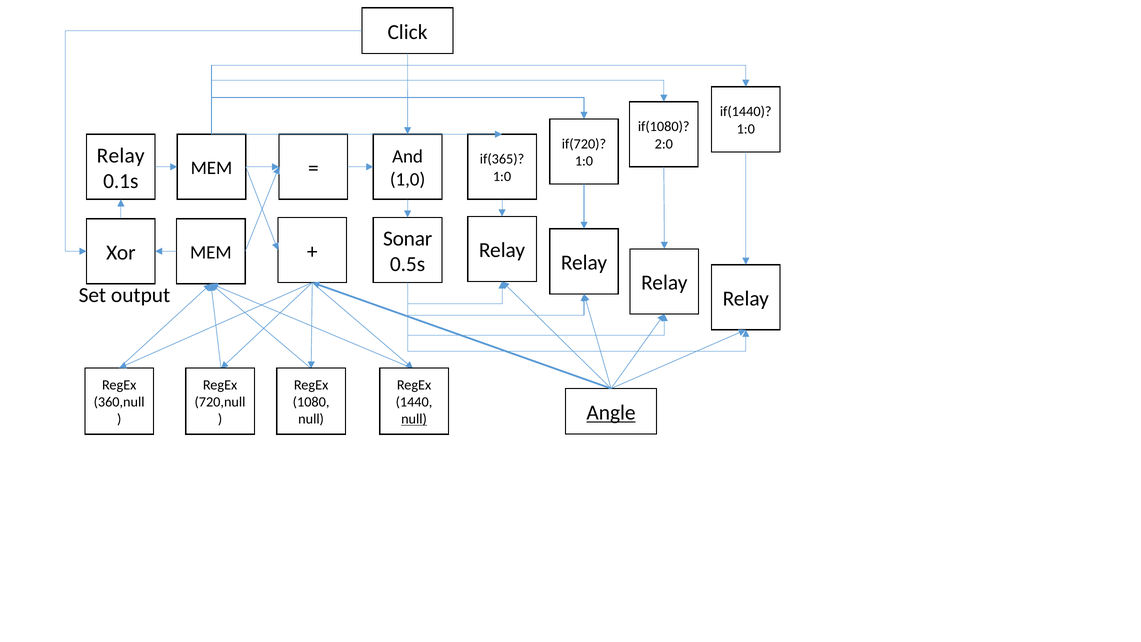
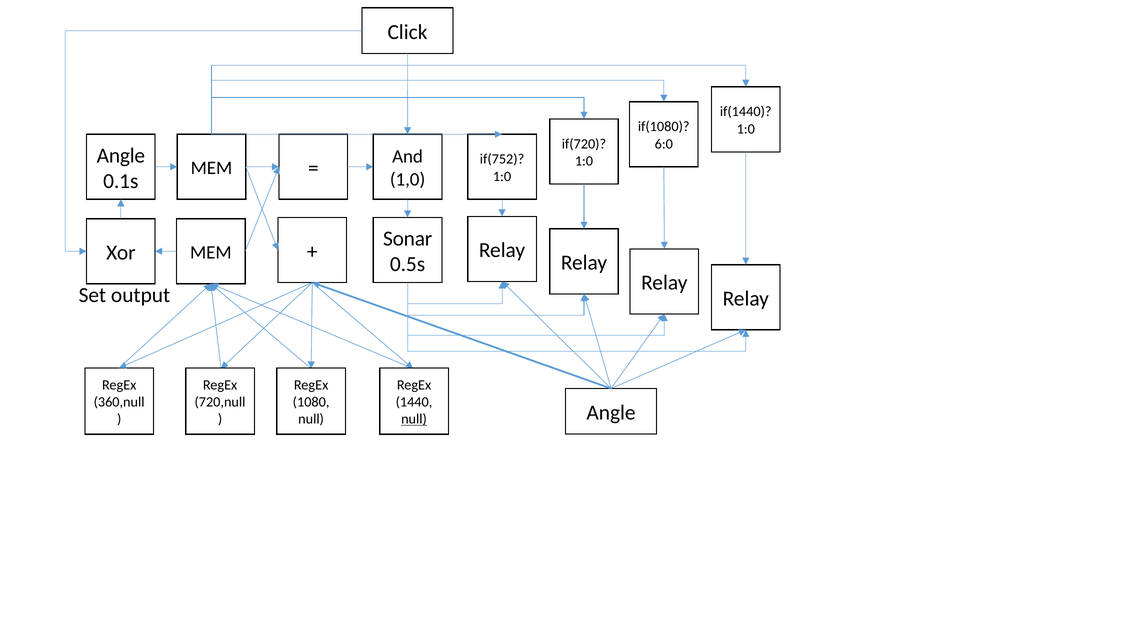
2:0: 2:0 -> 6:0
Relay at (121, 155): Relay -> Angle
if(365: if(365 -> if(752
Angle at (611, 413) underline: present -> none
